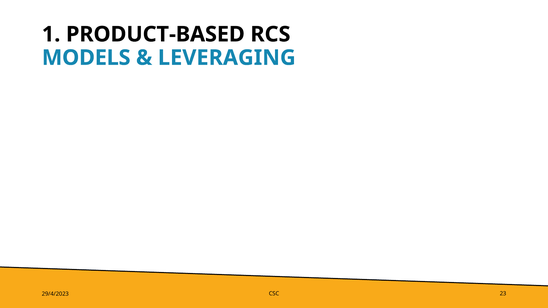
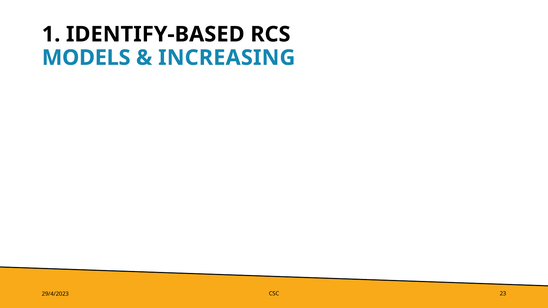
PRODUCT-BASED: PRODUCT-BASED -> IDENTIFY-BASED
LEVERAGING: LEVERAGING -> INCREASING
